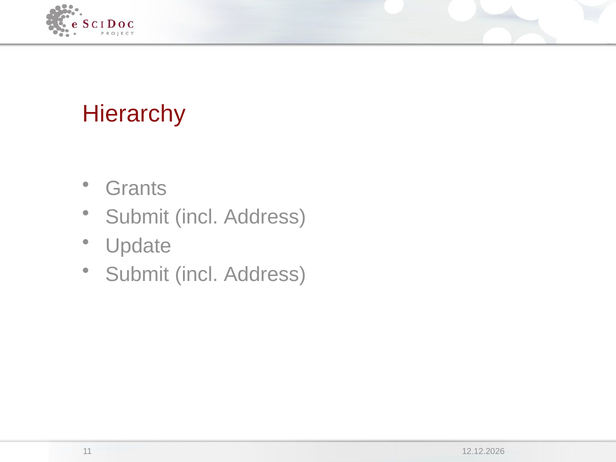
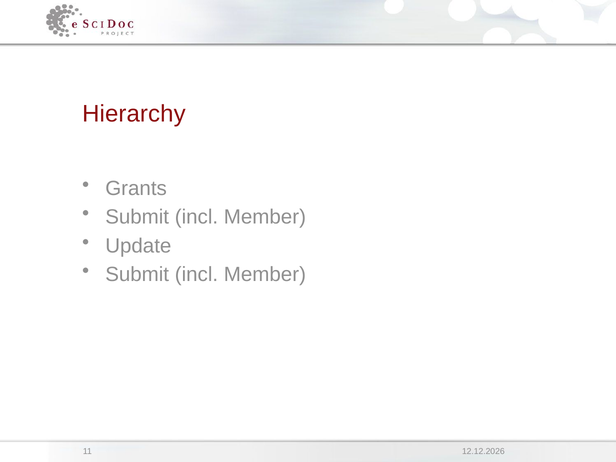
Address at (265, 217): Address -> Member
Address at (265, 275): Address -> Member
